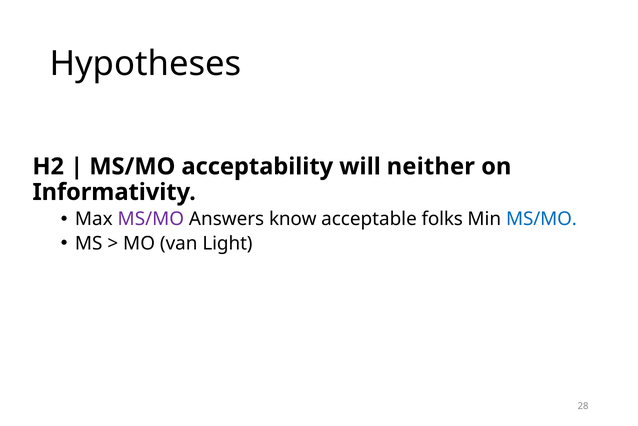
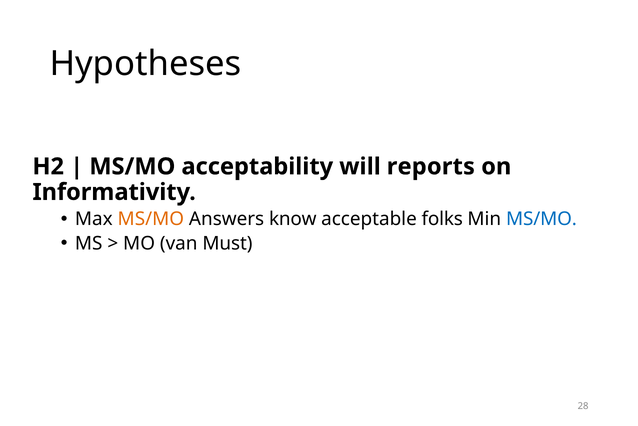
neither: neither -> reports
MS/MO at (151, 219) colour: purple -> orange
Light: Light -> Must
